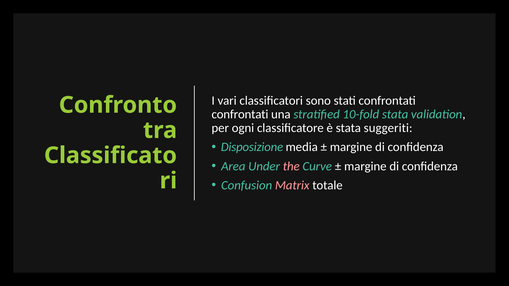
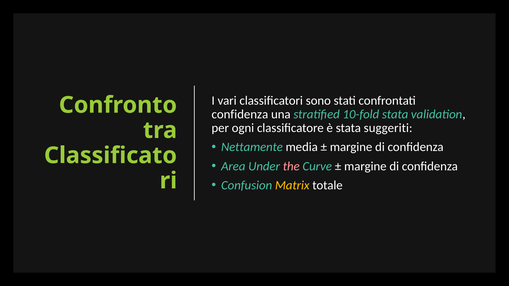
confrontati at (240, 115): confrontati -> confidenza
Disposizione: Disposizione -> Nettamente
Matrix colour: pink -> yellow
